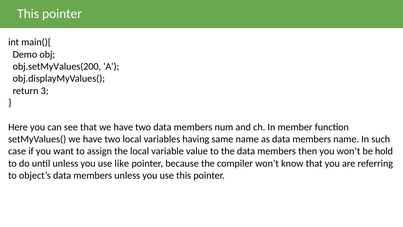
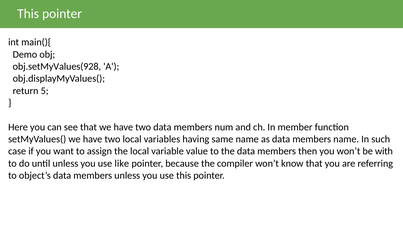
obj.setMyValues(200: obj.setMyValues(200 -> obj.setMyValues(928
3: 3 -> 5
hold: hold -> with
